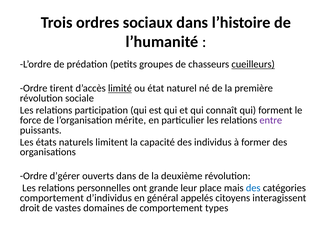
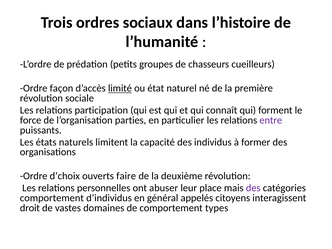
cueilleurs underline: present -> none
tirent: tirent -> façon
mérite: mérite -> parties
d’gérer: d’gérer -> d’choix
ouverts dans: dans -> faire
grande: grande -> abuser
des at (253, 188) colour: blue -> purple
